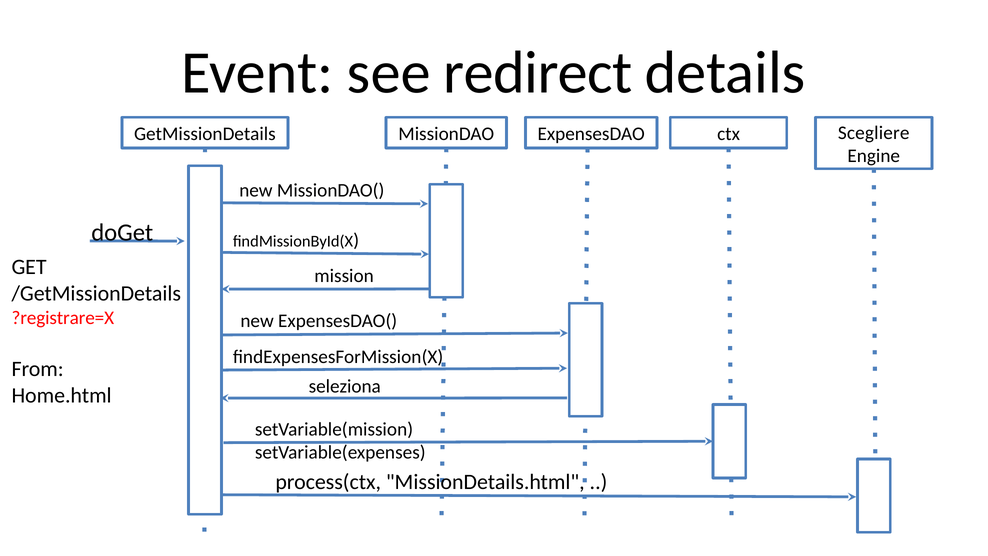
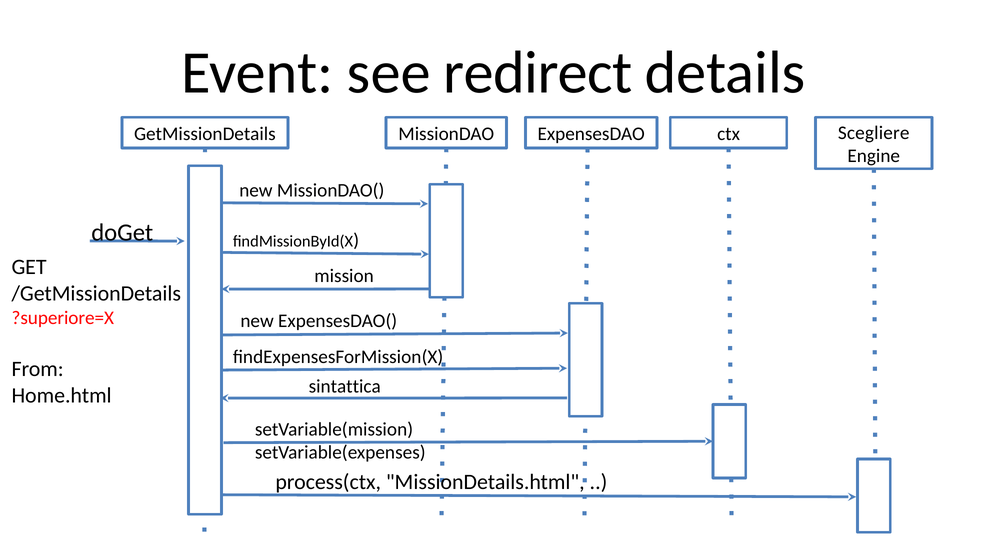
?registrare=X: ?registrare=X -> ?superiore=X
seleziona: seleziona -> sintattica
